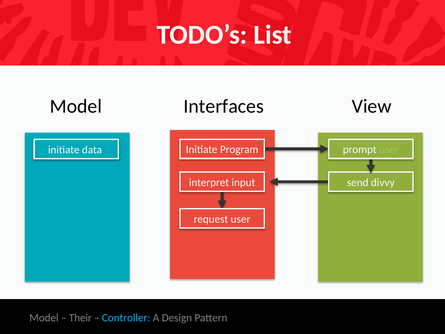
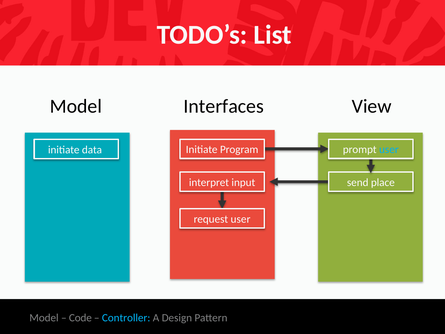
user at (389, 150) colour: light green -> light blue
divvy: divvy -> place
Their: Their -> Code
